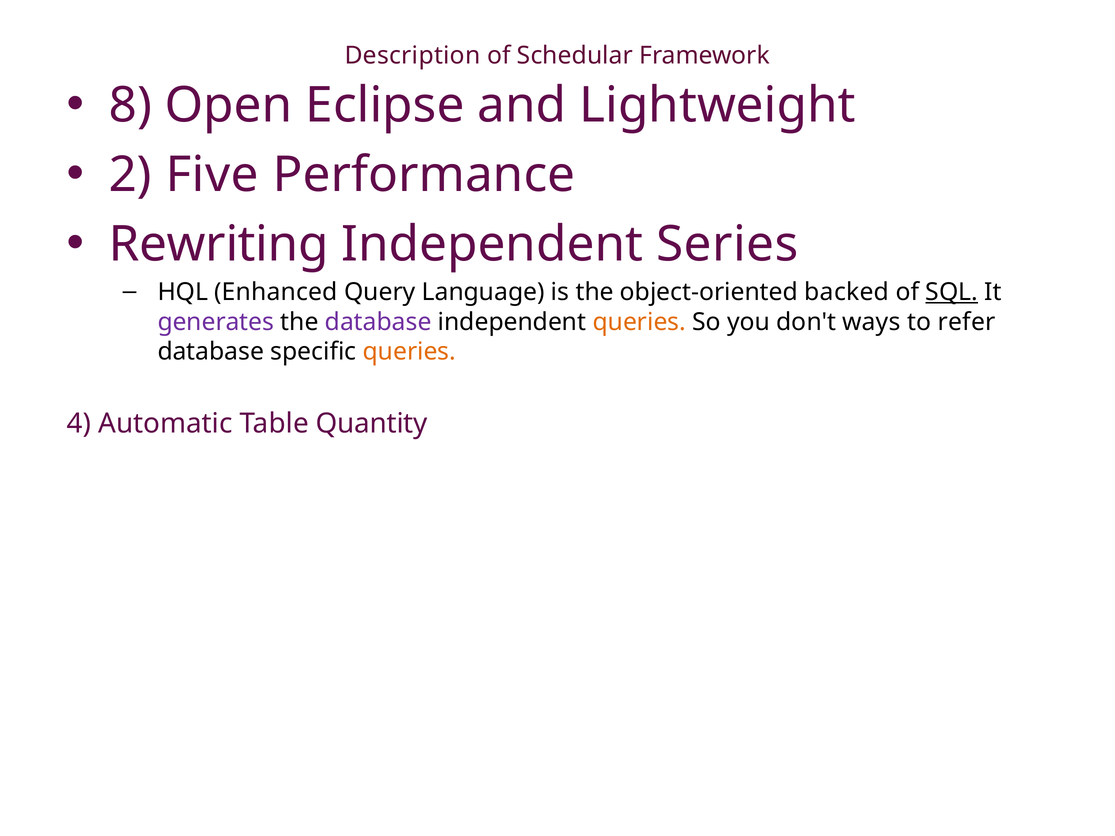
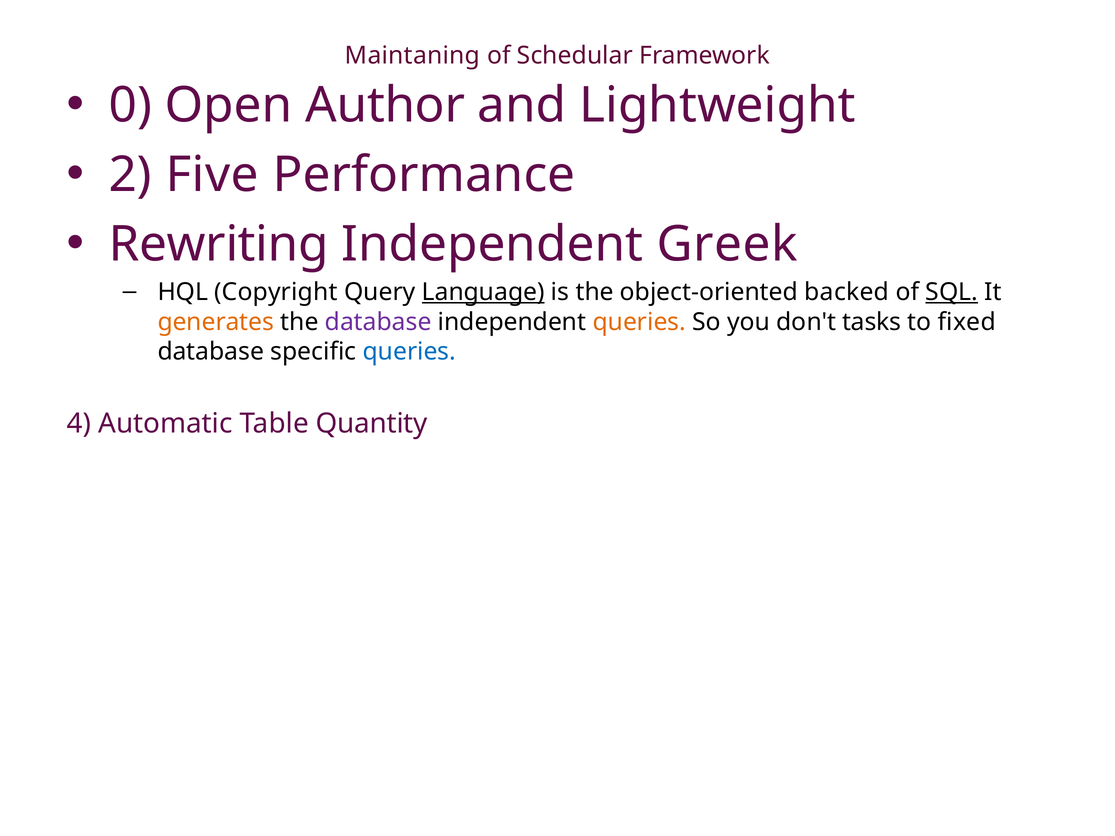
Description: Description -> Maintaning
8: 8 -> 0
Eclipse: Eclipse -> Author
Series: Series -> Greek
Enhanced: Enhanced -> Copyright
Language underline: none -> present
generates colour: purple -> orange
ways: ways -> tasks
refer: refer -> fixed
queries at (409, 352) colour: orange -> blue
